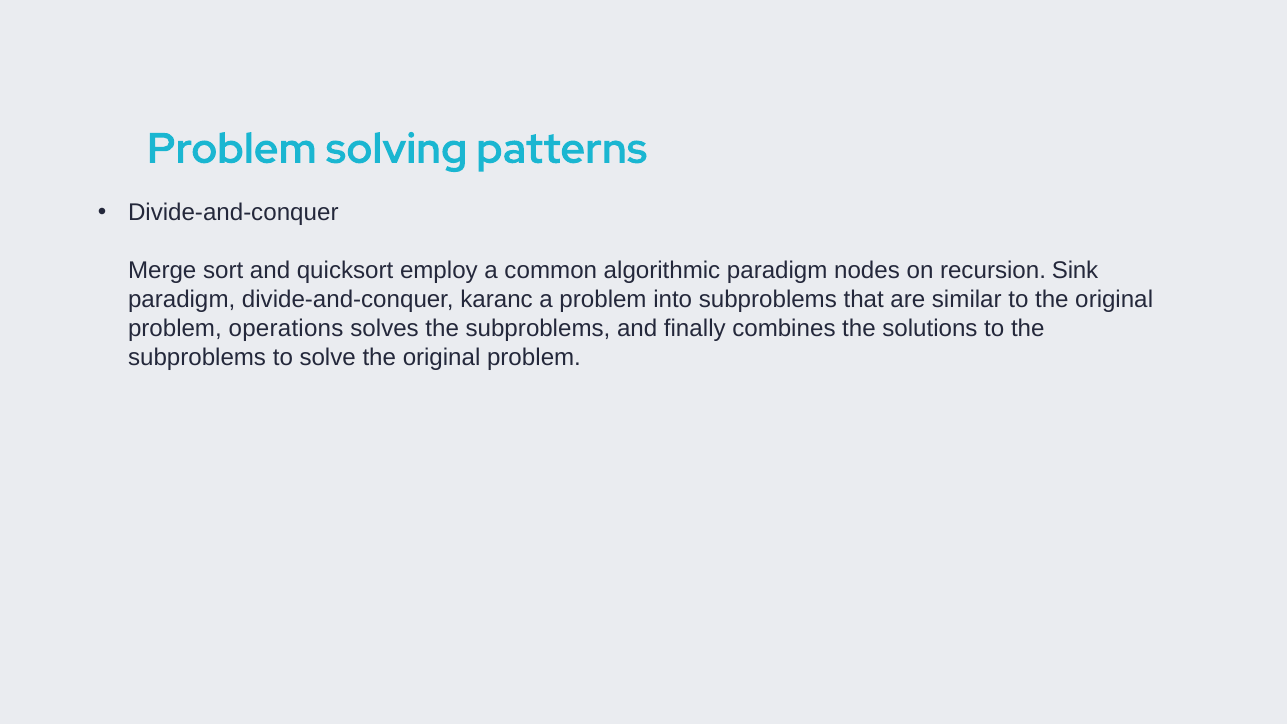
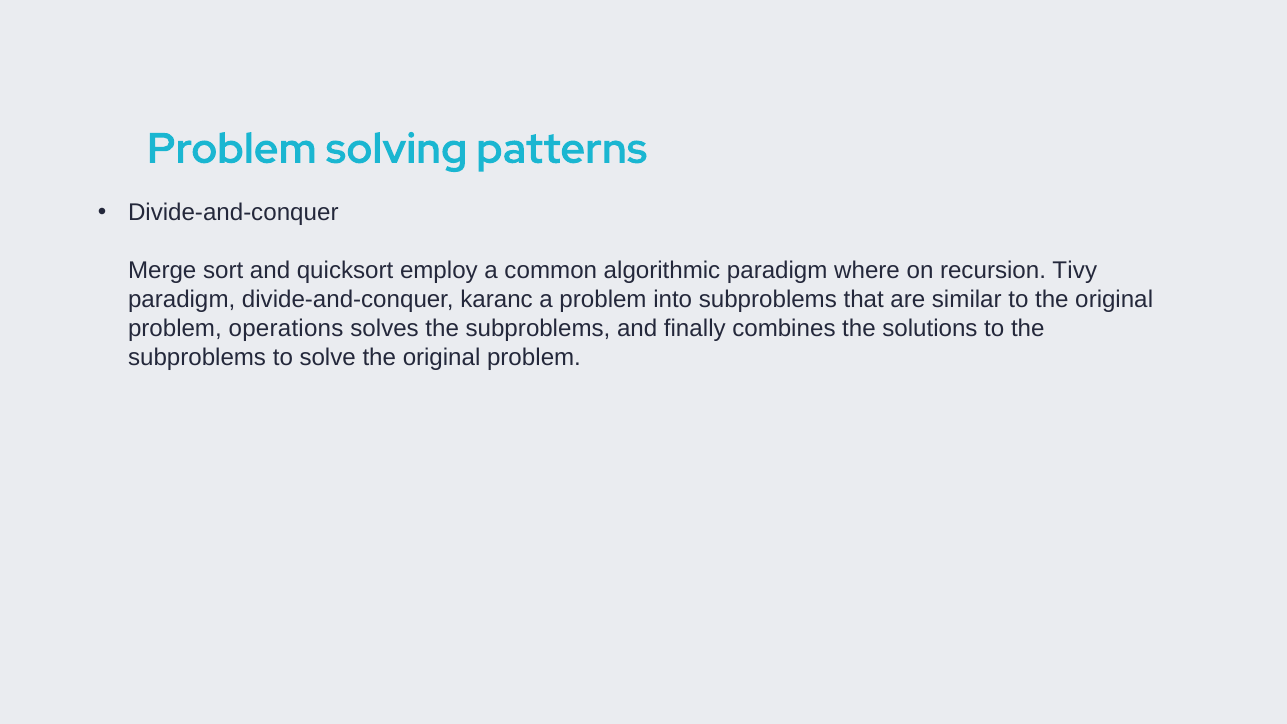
nodes: nodes -> where
Sink: Sink -> Tivy
